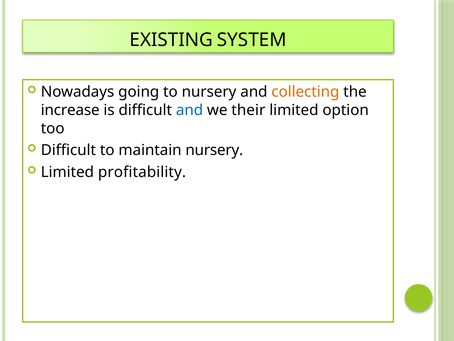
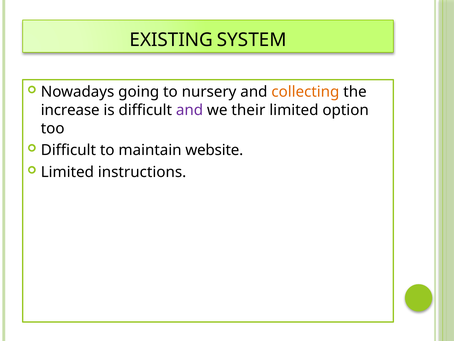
and at (190, 110) colour: blue -> purple
maintain nursery: nursery -> website
profitability: profitability -> instructions
